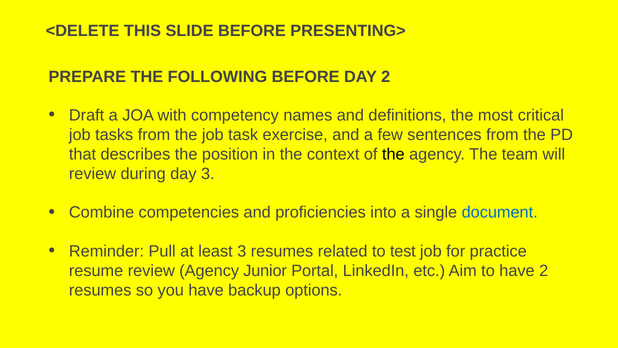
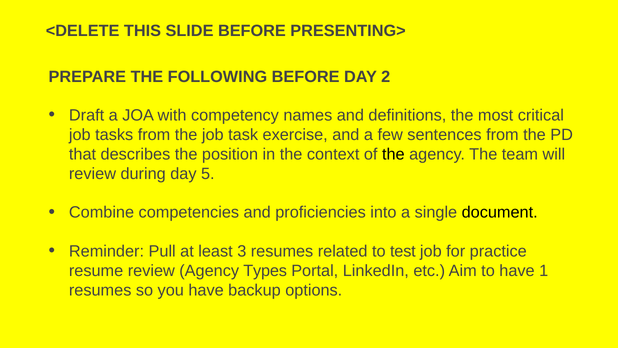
day 3: 3 -> 5
document colour: blue -> black
Junior: Junior -> Types
have 2: 2 -> 1
